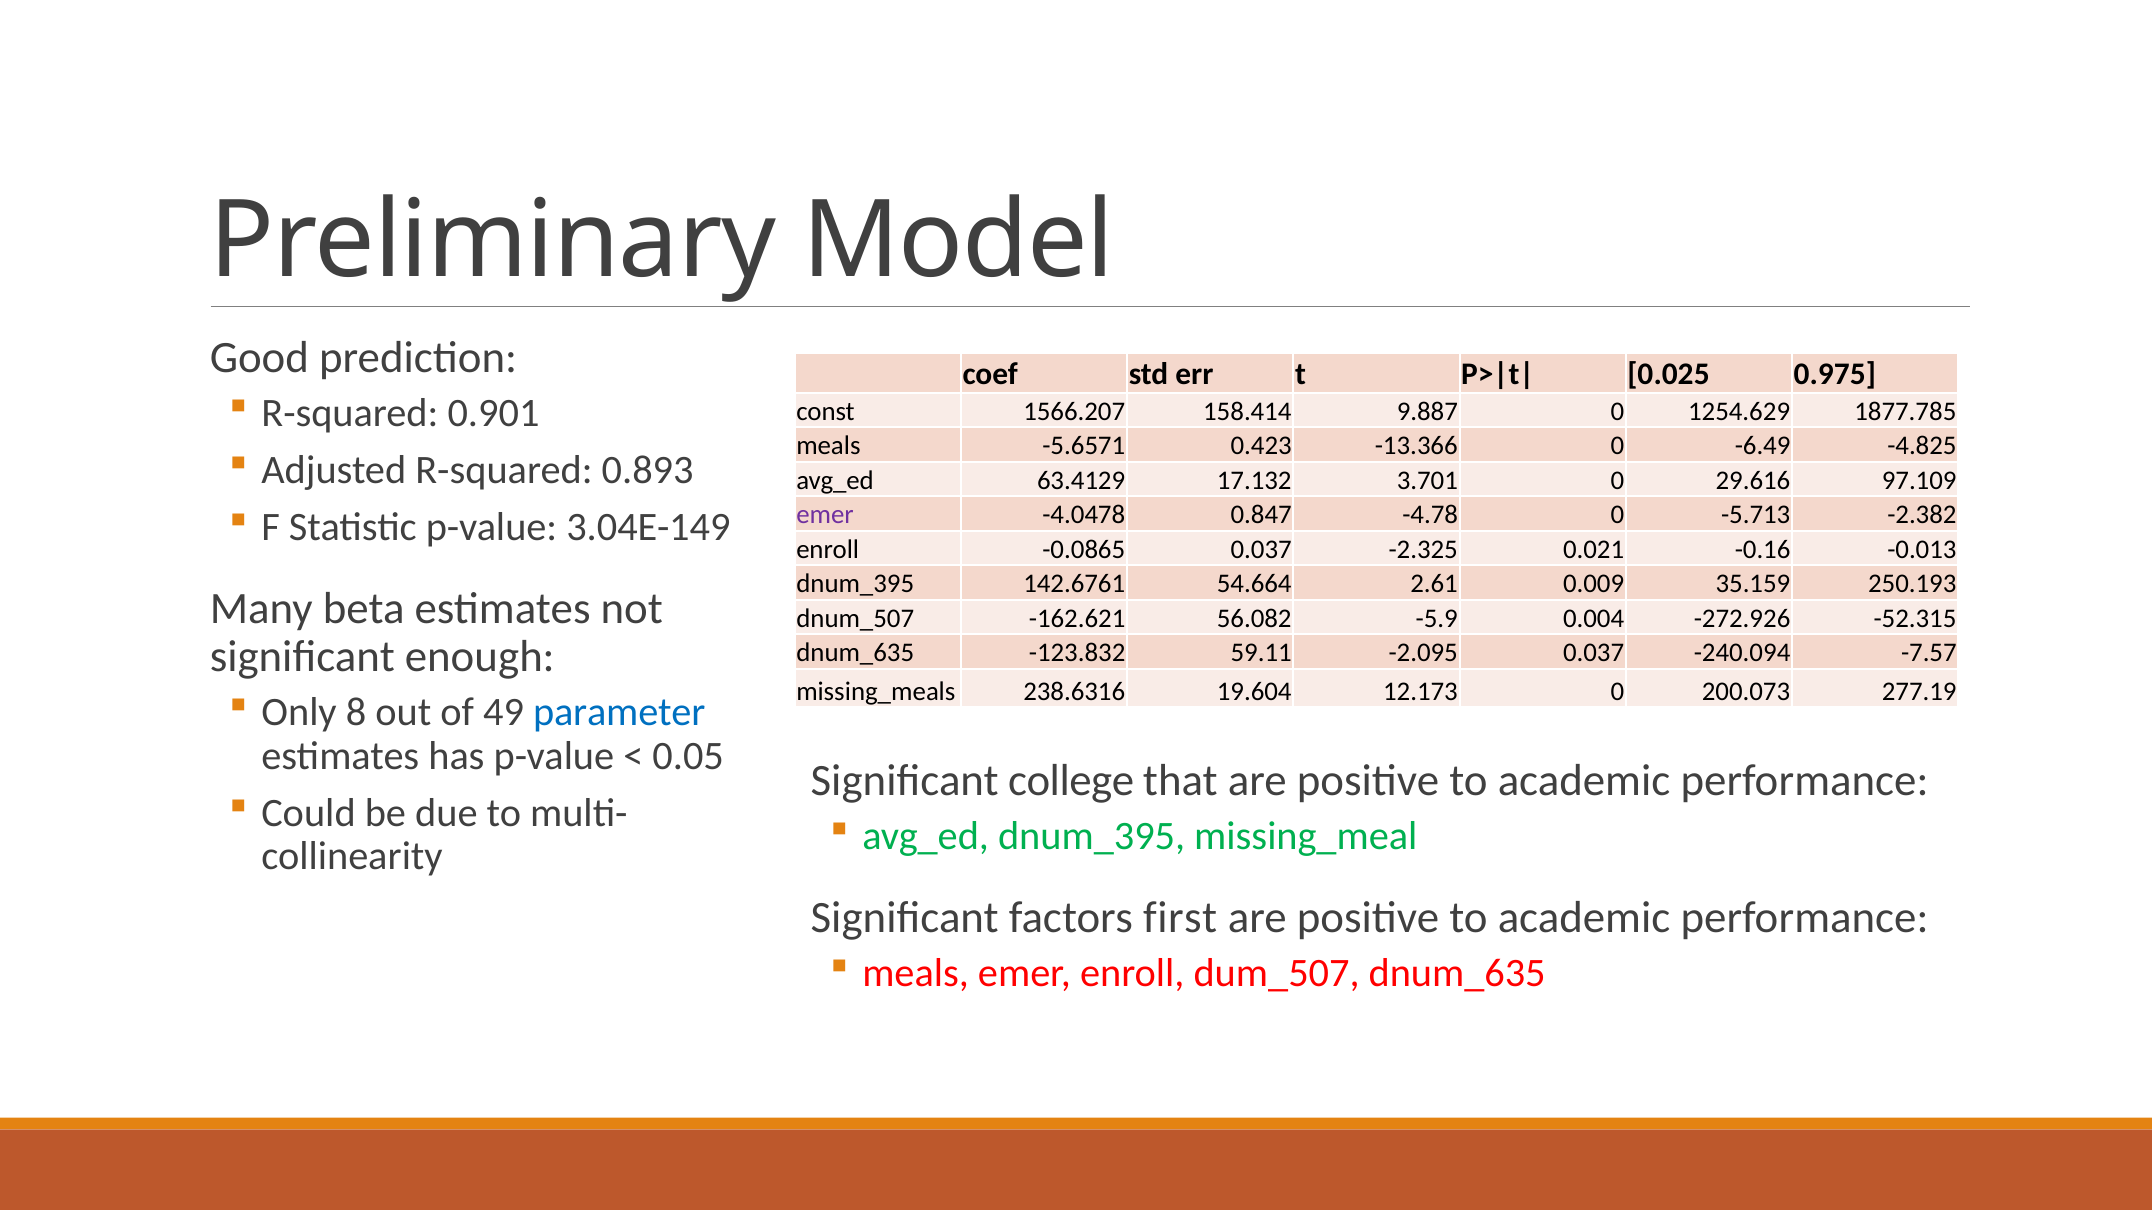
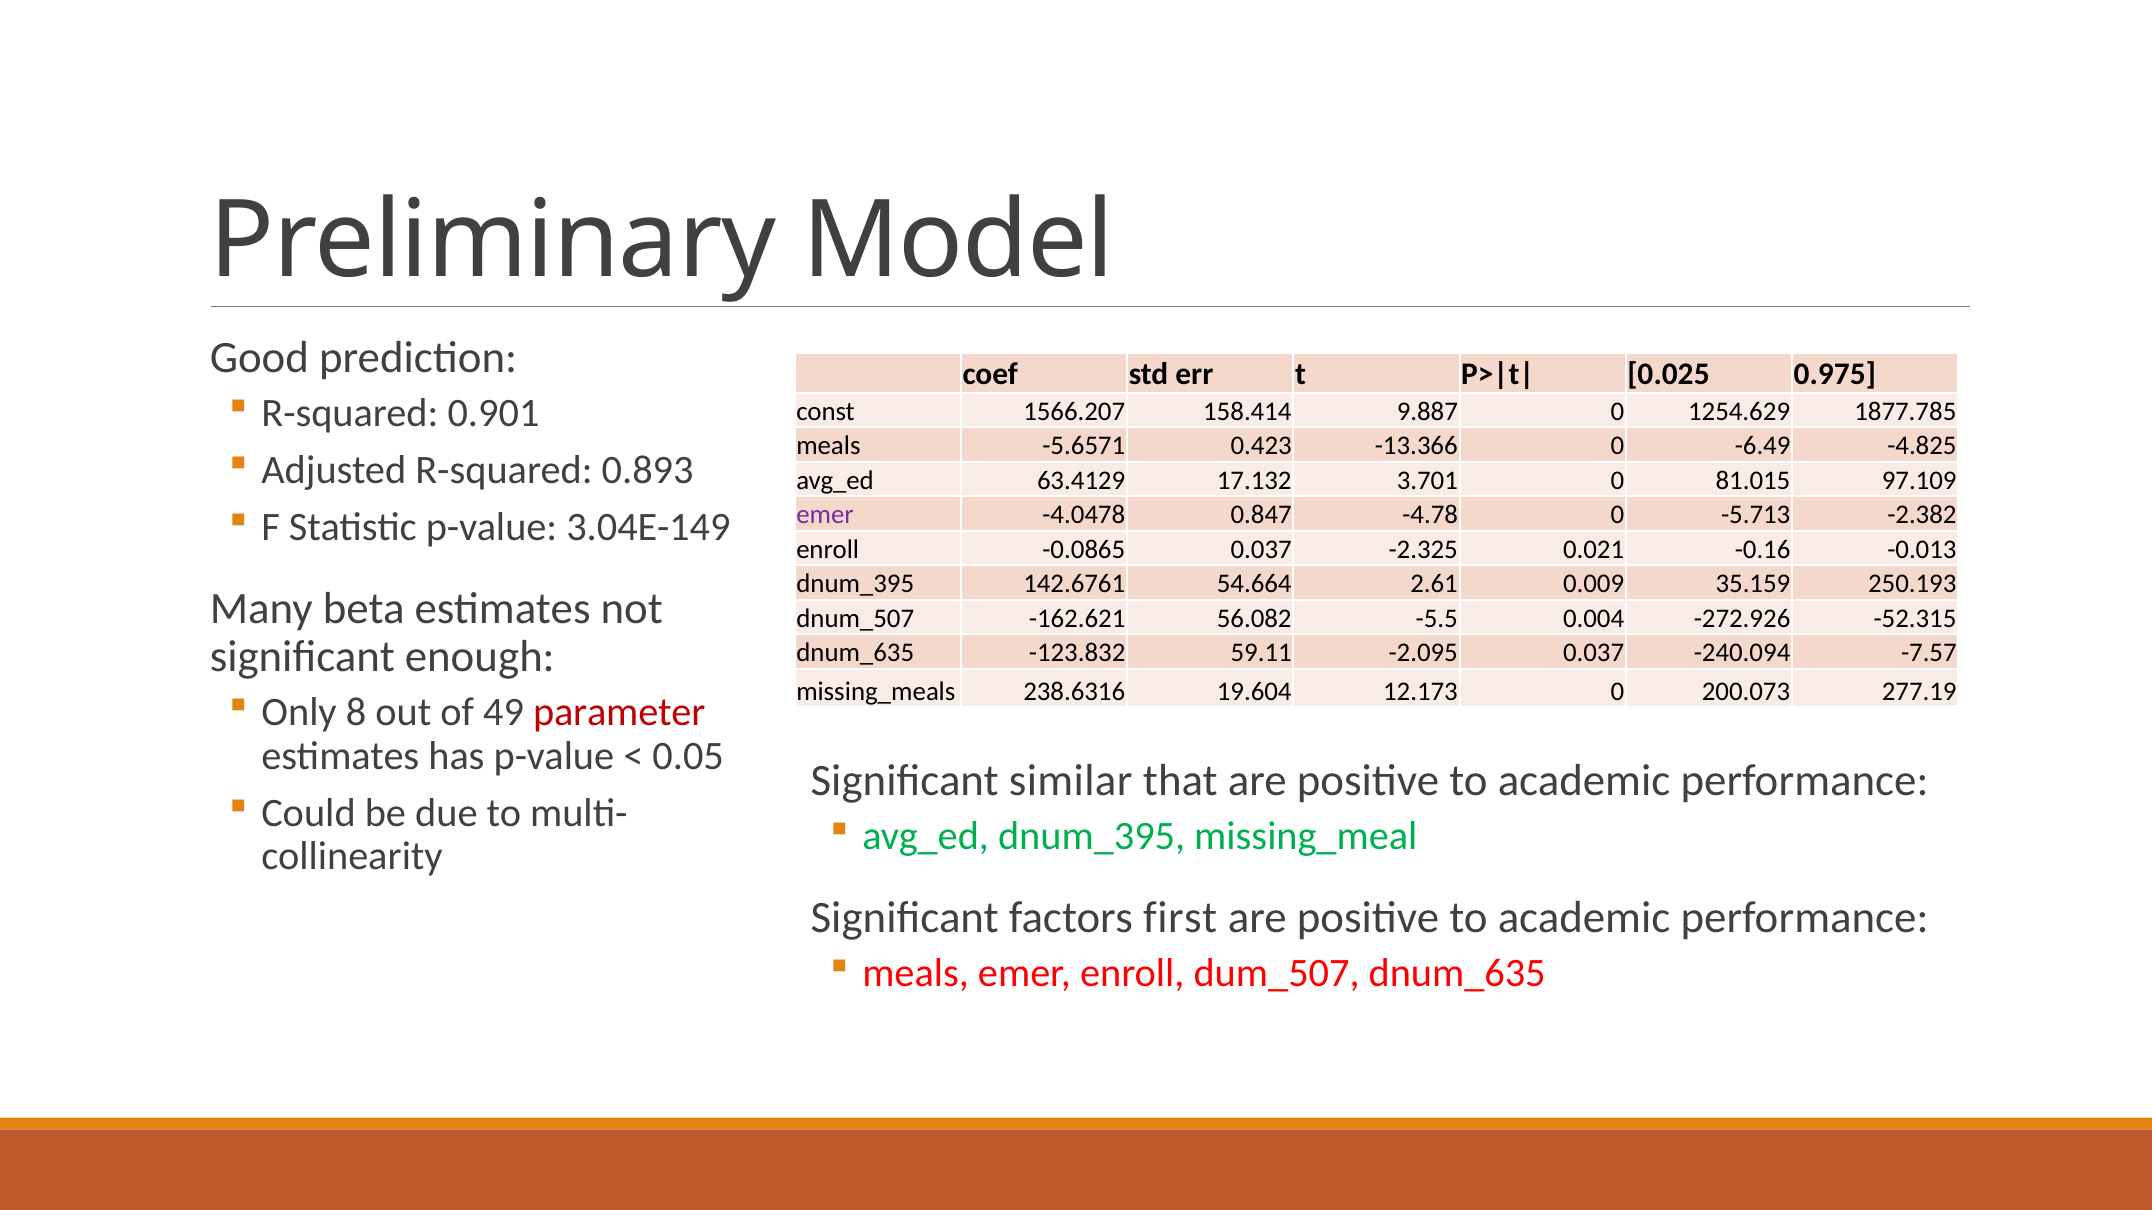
29.616: 29.616 -> 81.015
-5.9: -5.9 -> -5.5
parameter colour: blue -> red
college: college -> similar
